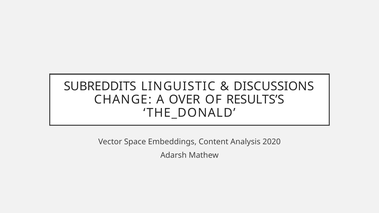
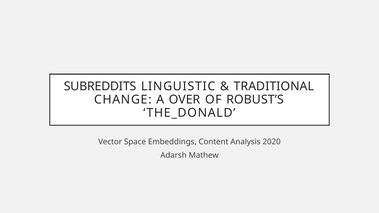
DISCUSSIONS: DISCUSSIONS -> TRADITIONAL
RESULTS’S: RESULTS’S -> ROBUST’S
